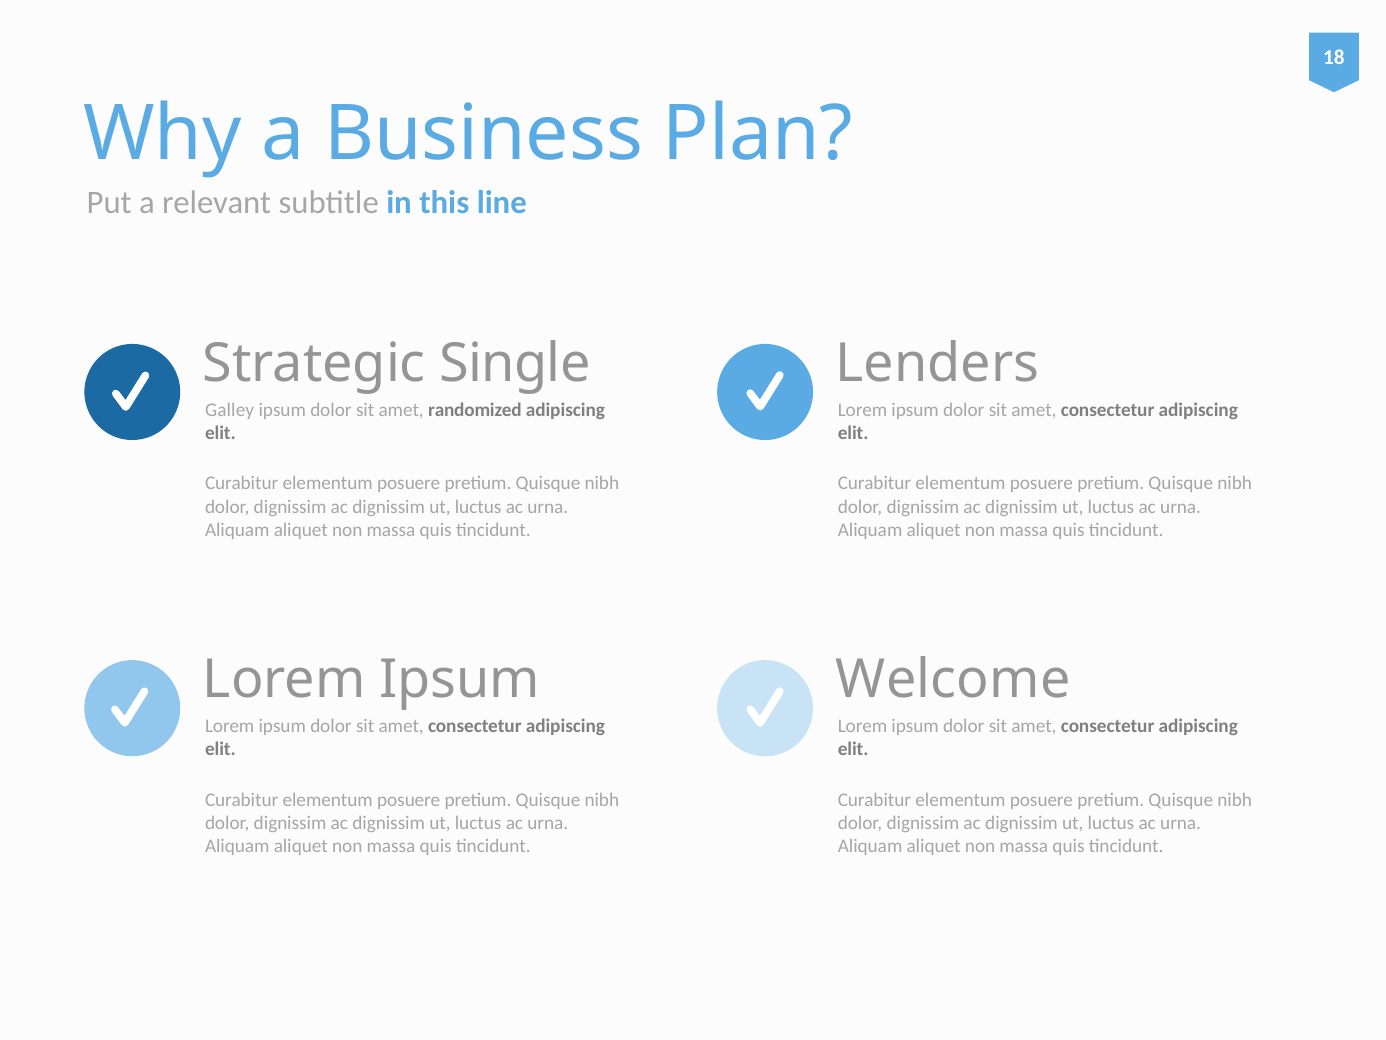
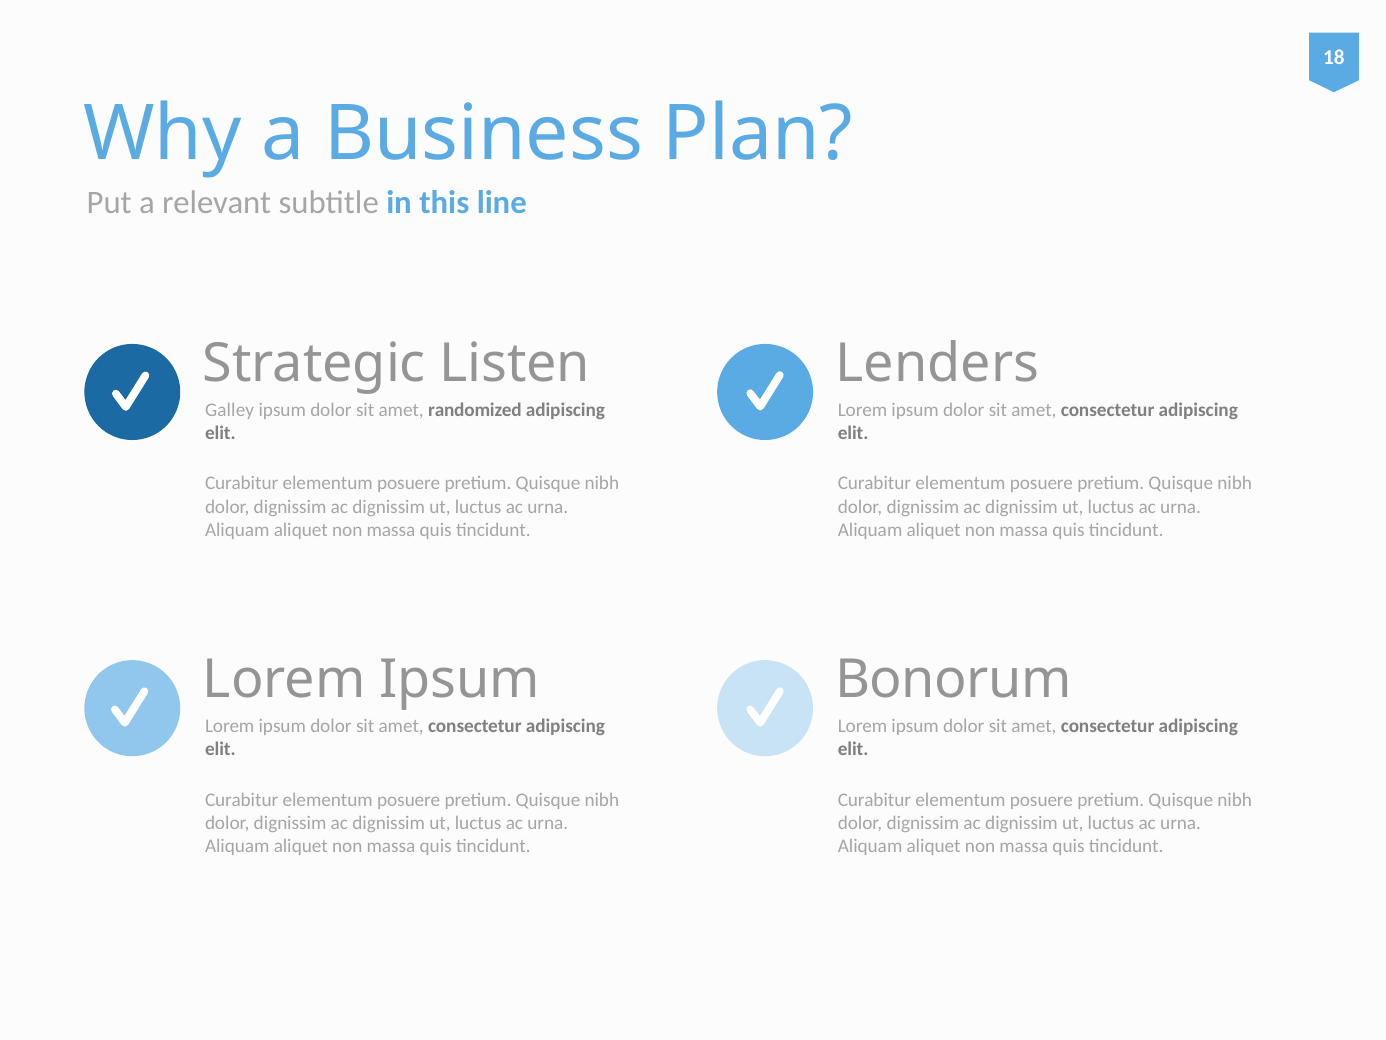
Single: Single -> Listen
Welcome: Welcome -> Bonorum
